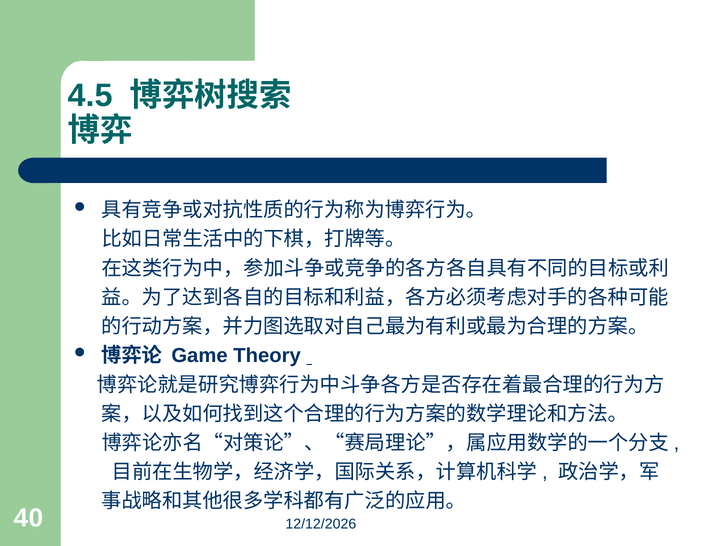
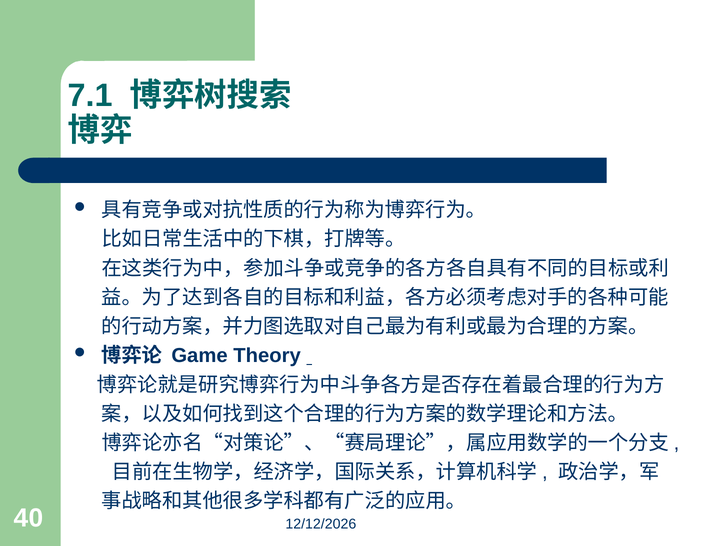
4.5: 4.5 -> 7.1
